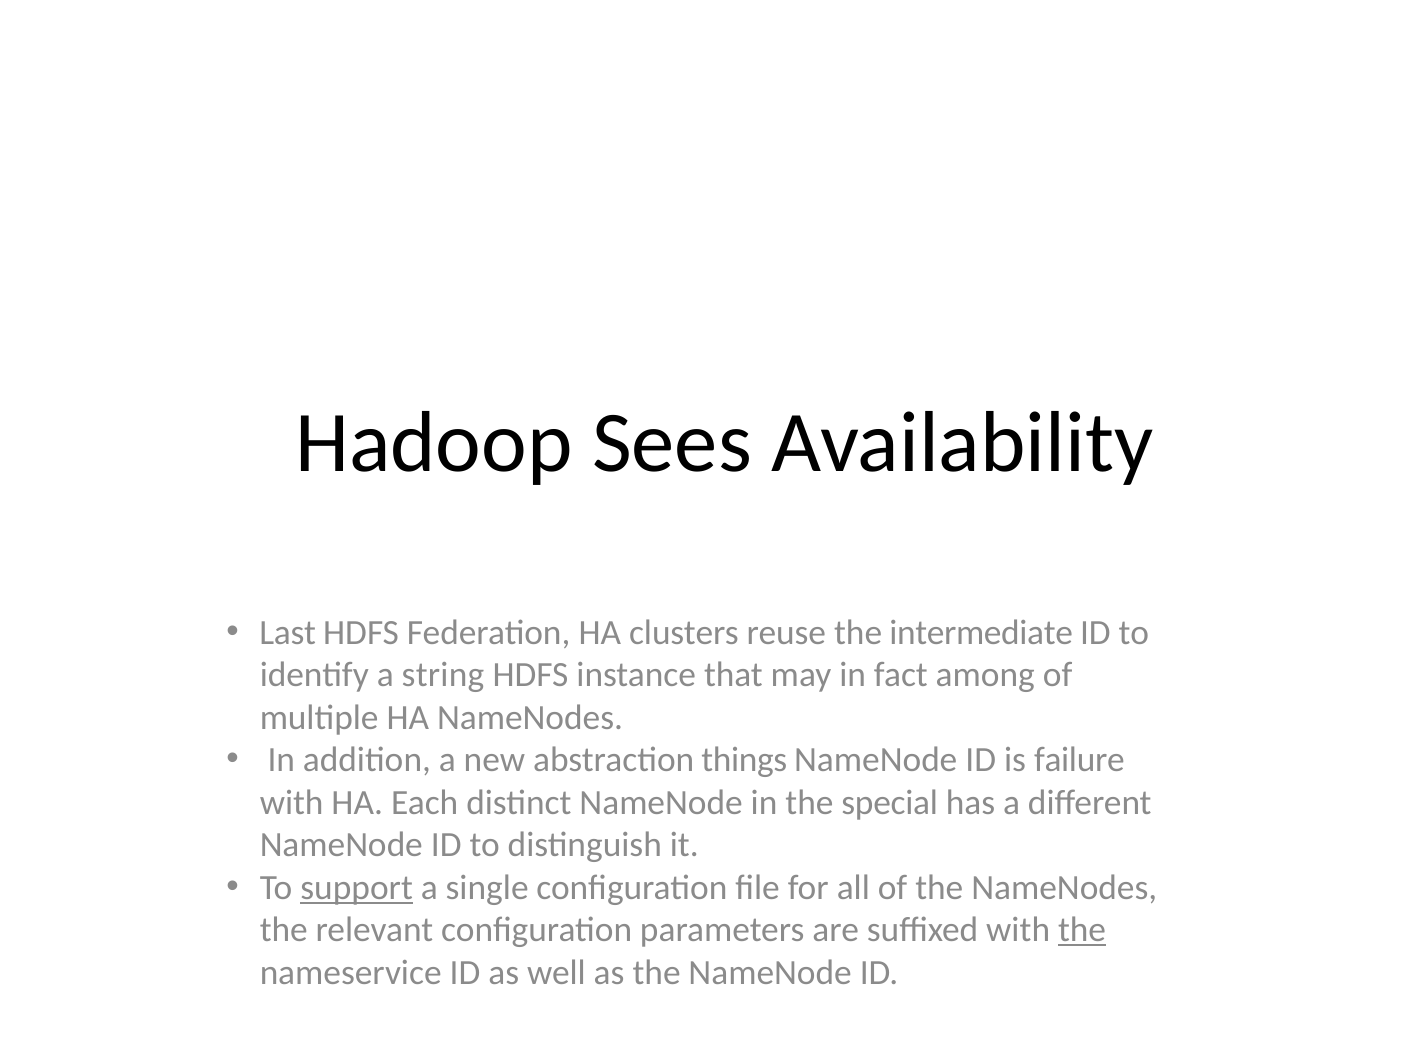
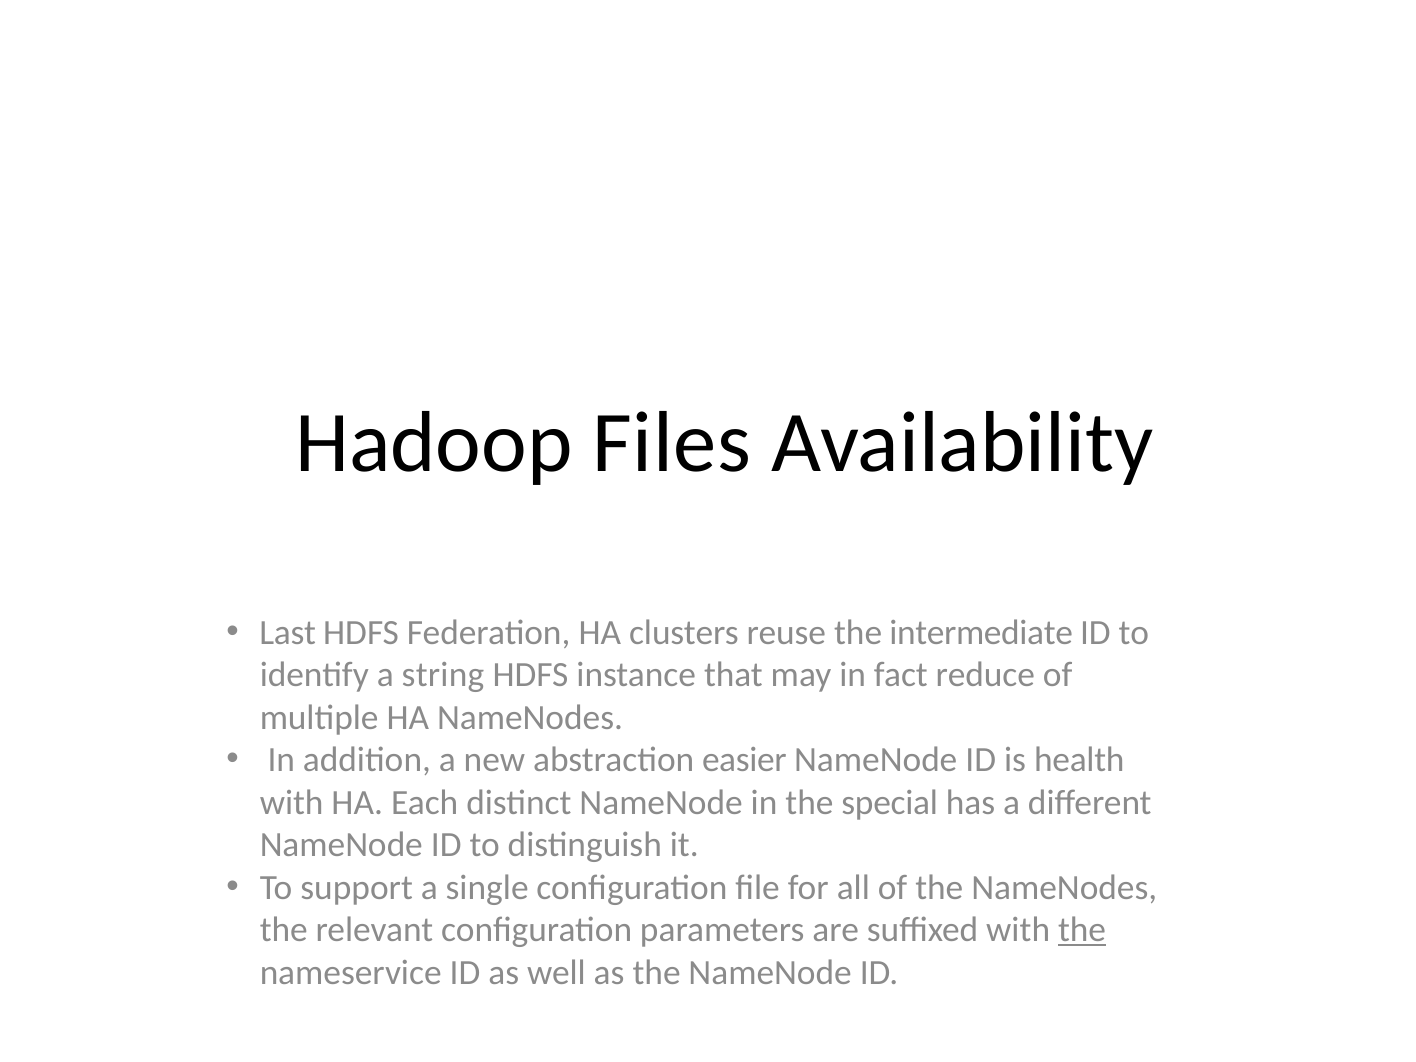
Sees: Sees -> Files
among: among -> reduce
things: things -> easier
failure: failure -> health
support underline: present -> none
